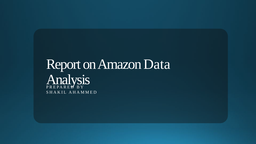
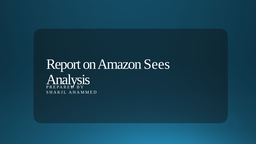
Data: Data -> Sees
